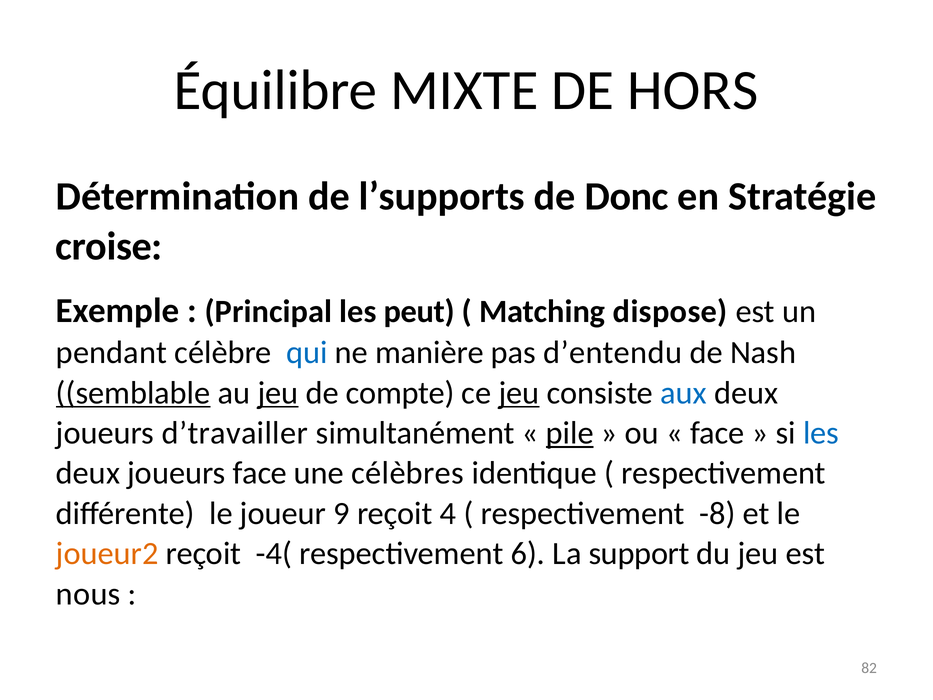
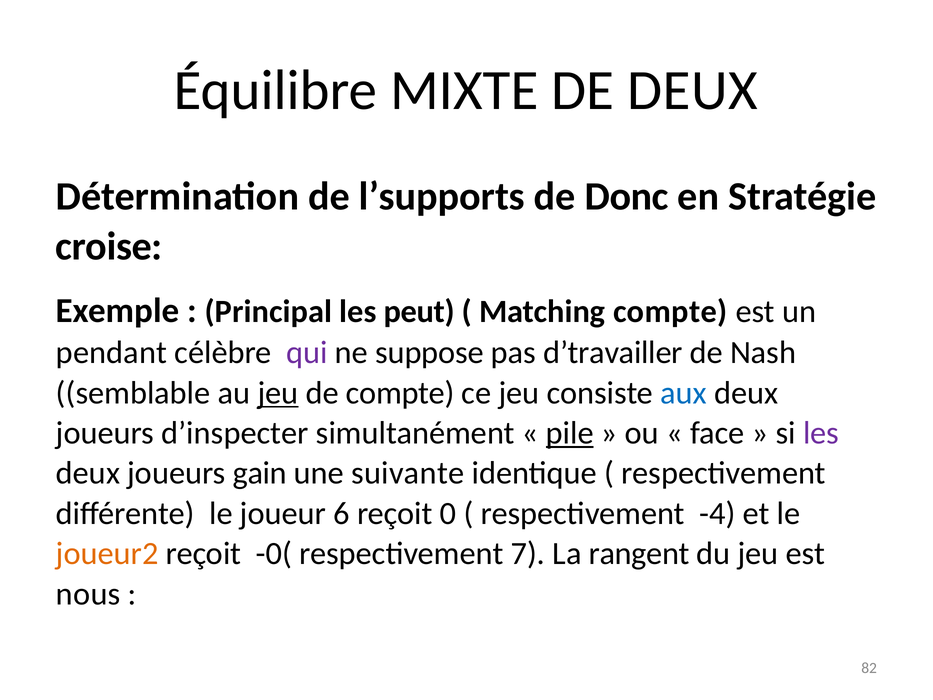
DE HORS: HORS -> DEUX
Matching dispose: dispose -> compte
qui colour: blue -> purple
manière: manière -> suppose
d’entendu: d’entendu -> d’travailler
semblable underline: present -> none
jeu at (519, 393) underline: present -> none
d’travailler: d’travailler -> d’inspecter
les at (821, 433) colour: blue -> purple
joueurs face: face -> gain
célèbres: célèbres -> suivante
9: 9 -> 6
4: 4 -> 0
-8: -8 -> -4
-4(: -4( -> -0(
6: 6 -> 7
support: support -> rangent
